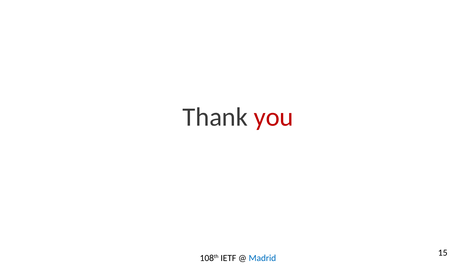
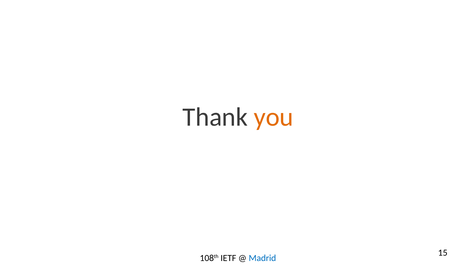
you colour: red -> orange
